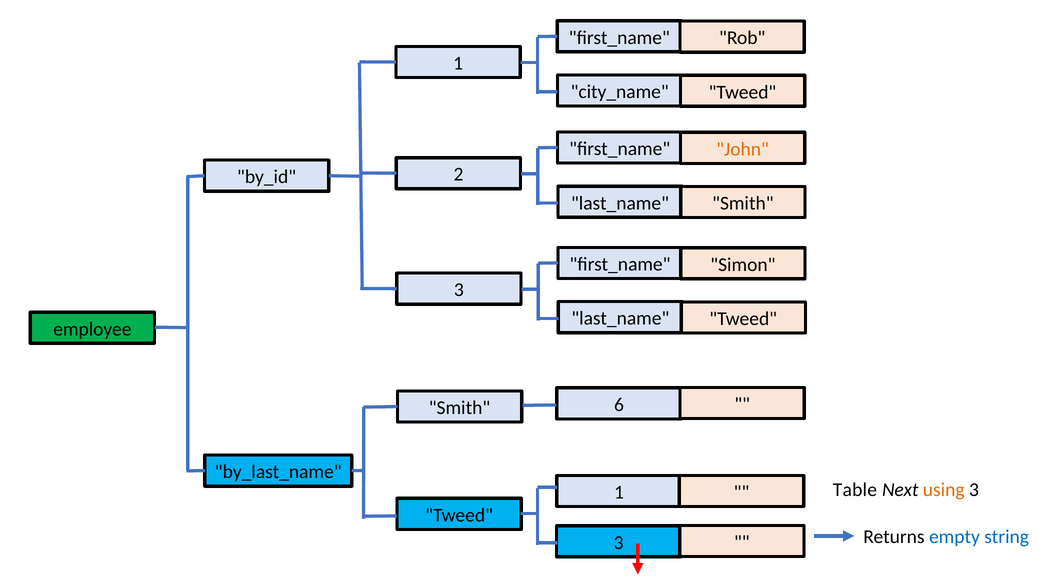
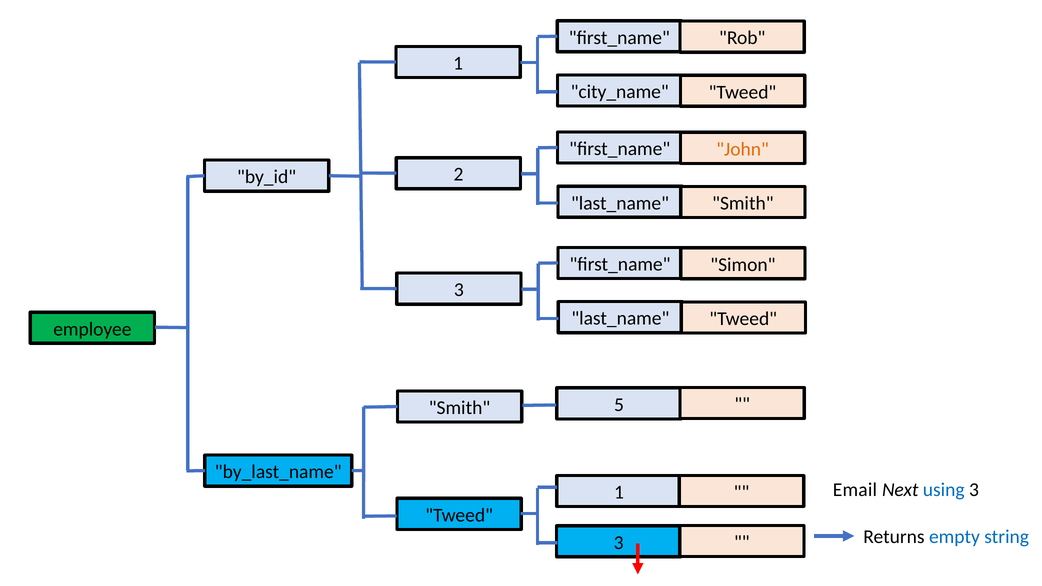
6: 6 -> 5
Table: Table -> Email
using colour: orange -> blue
